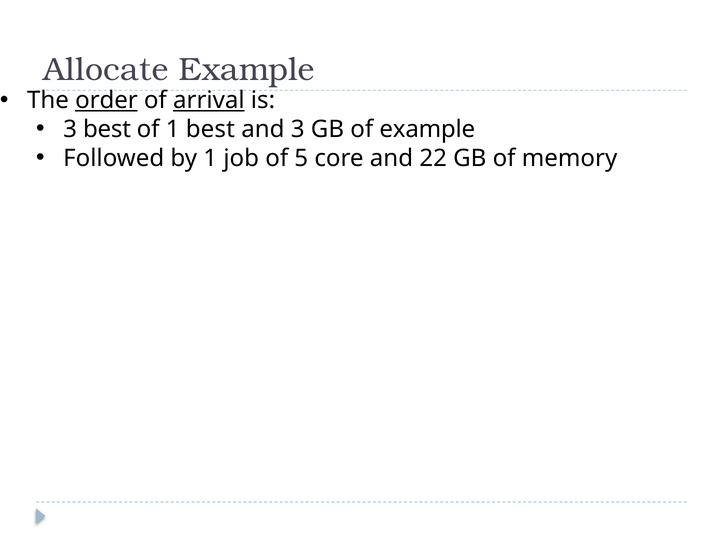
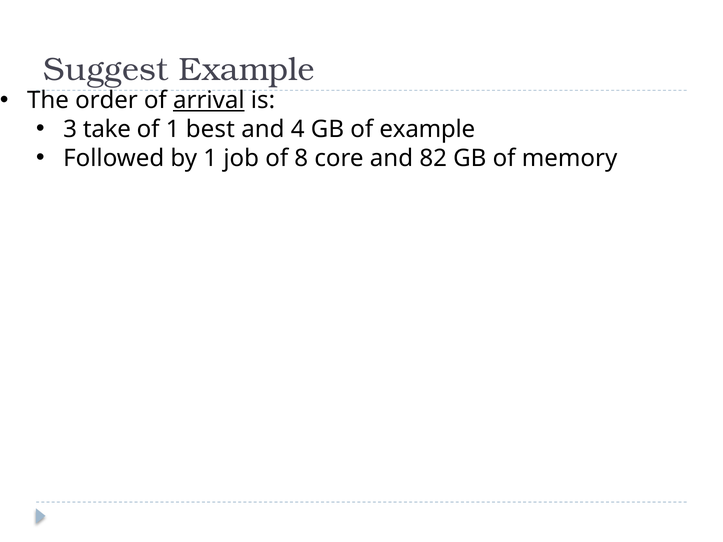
Allocate: Allocate -> Suggest
order underline: present -> none
3 best: best -> take
and 3: 3 -> 4
5: 5 -> 8
22: 22 -> 82
